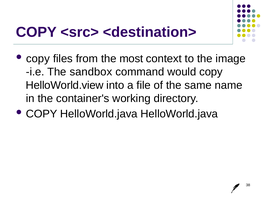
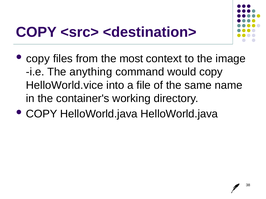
sandbox: sandbox -> anything
HelloWorld.view: HelloWorld.view -> HelloWorld.vice
